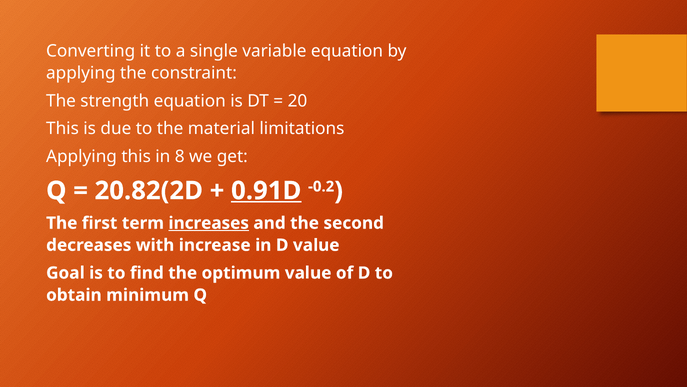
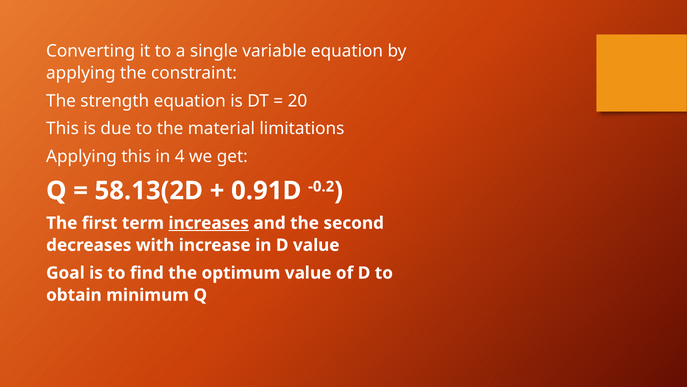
8: 8 -> 4
20.82(2D: 20.82(2D -> 58.13(2D
0.91D underline: present -> none
